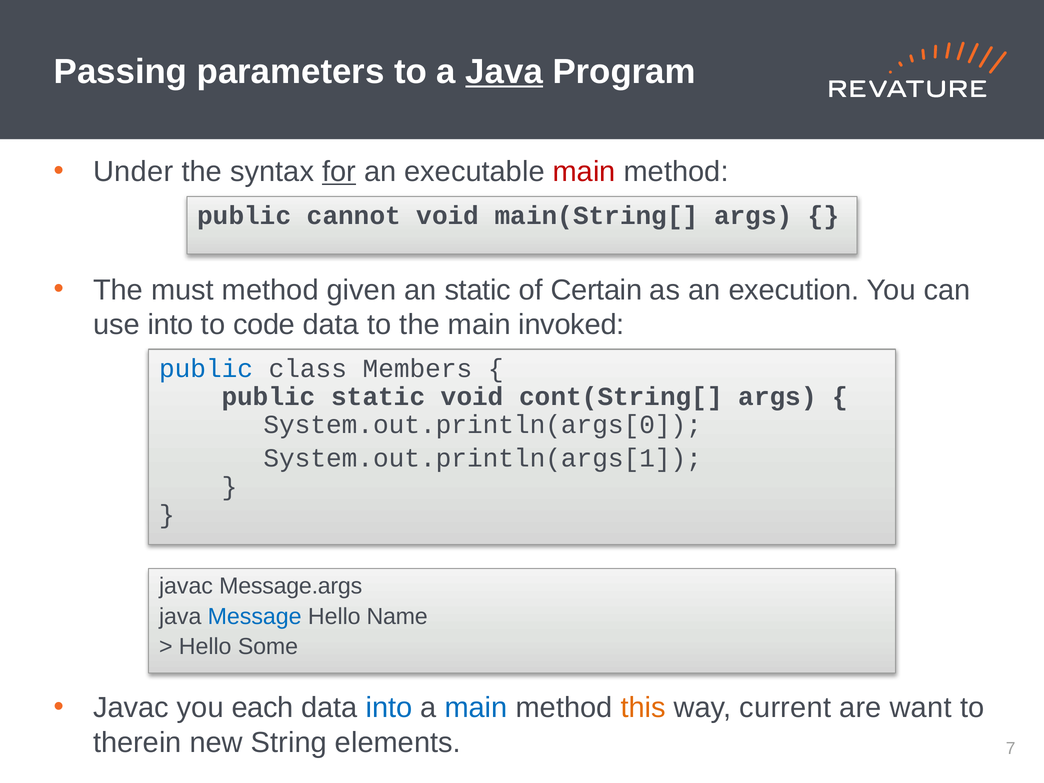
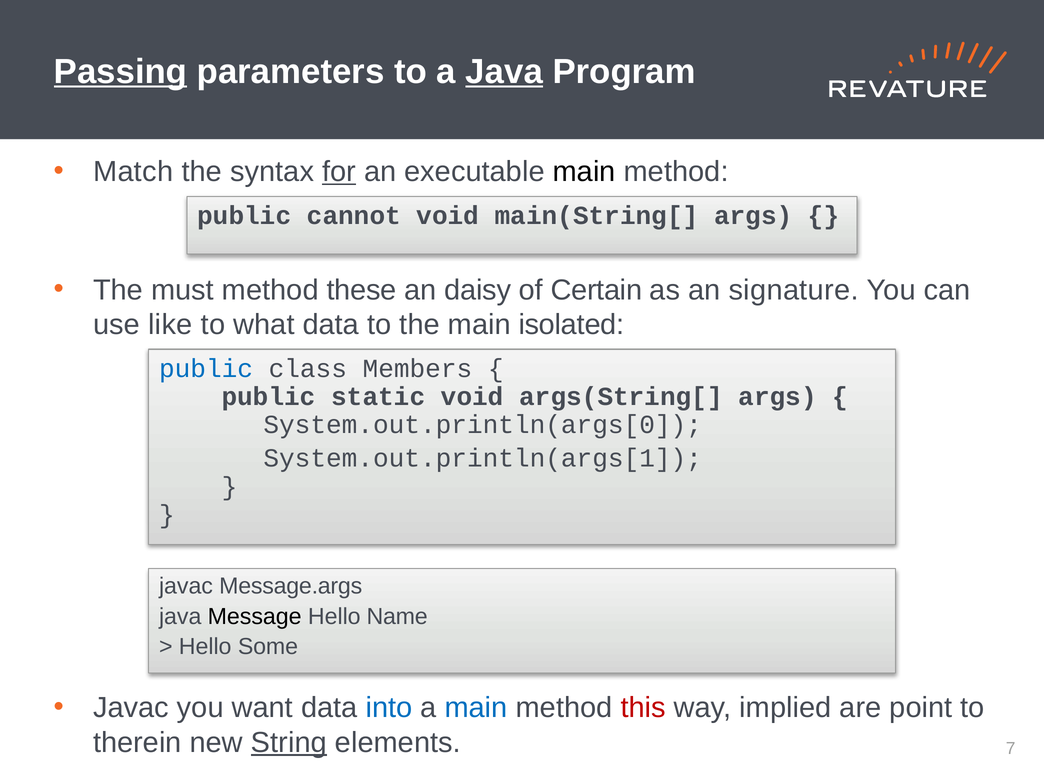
Passing underline: none -> present
Under: Under -> Match
main at (584, 172) colour: red -> black
given: given -> these
an static: static -> daisy
execution: execution -> signature
use into: into -> like
code: code -> what
invoked: invoked -> isolated
cont(String[: cont(String[ -> args(String[
Message colour: blue -> black
each: each -> want
this colour: orange -> red
current: current -> implied
want: want -> point
String underline: none -> present
